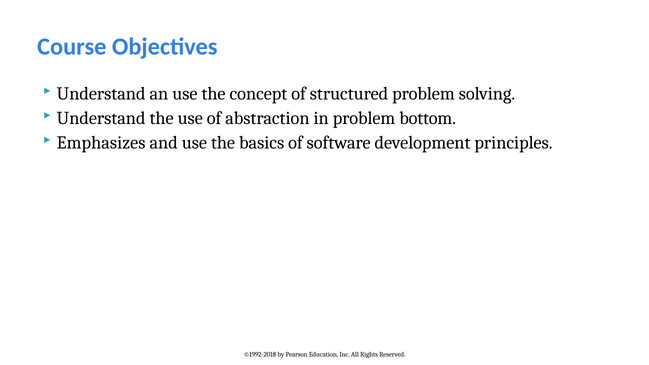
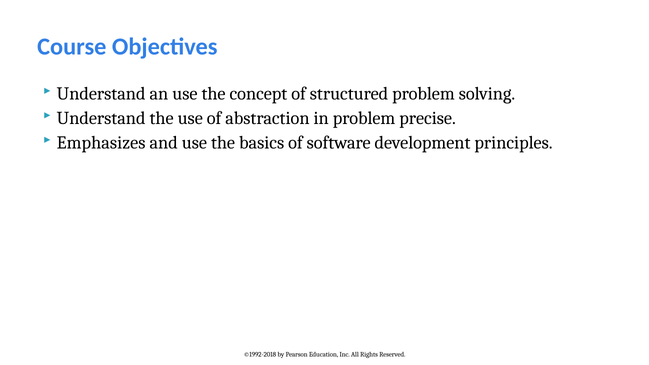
bottom: bottom -> precise
